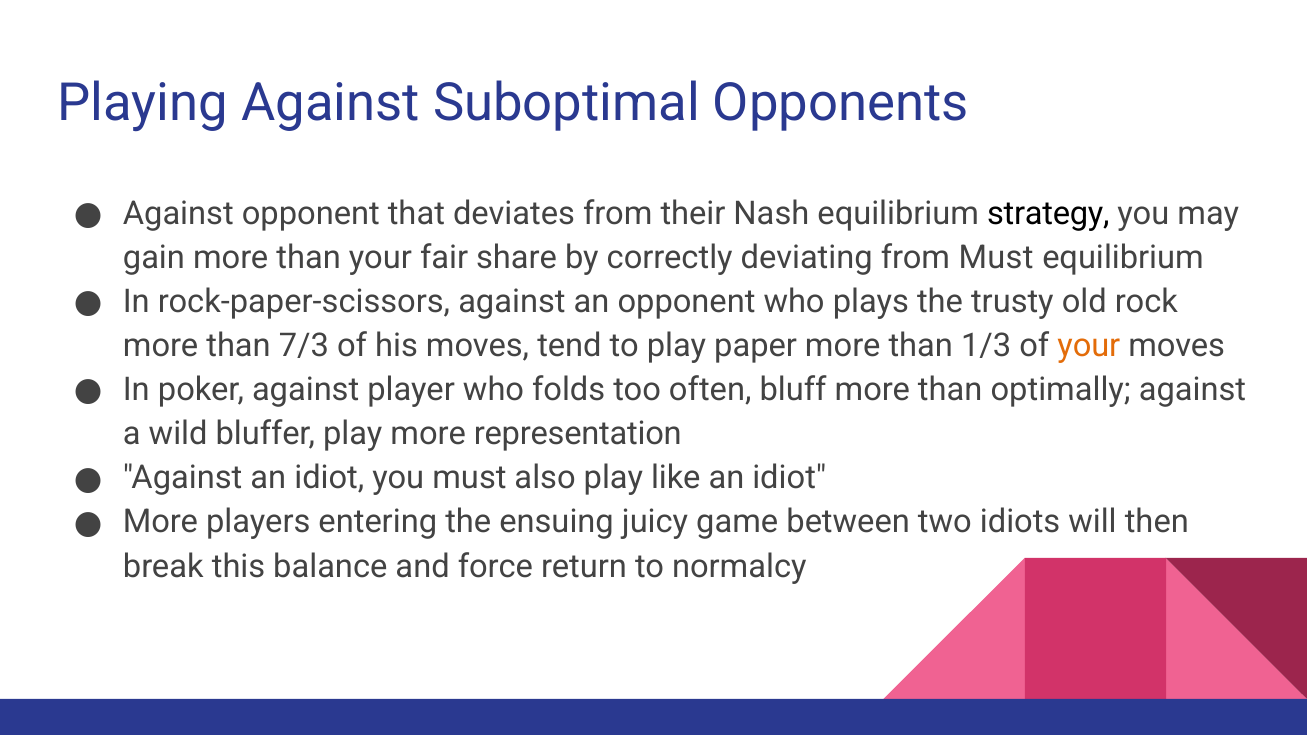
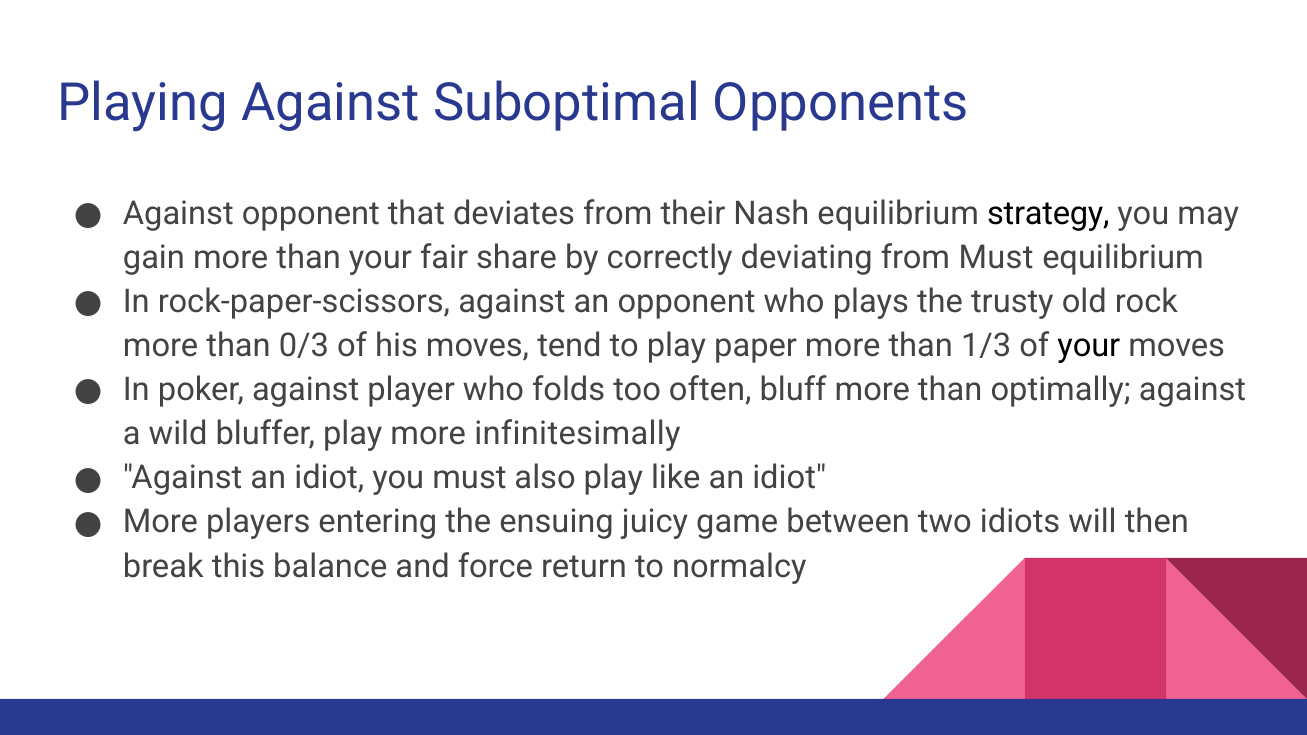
7/3: 7/3 -> 0/3
your at (1089, 346) colour: orange -> black
representation: representation -> infinitesimally
